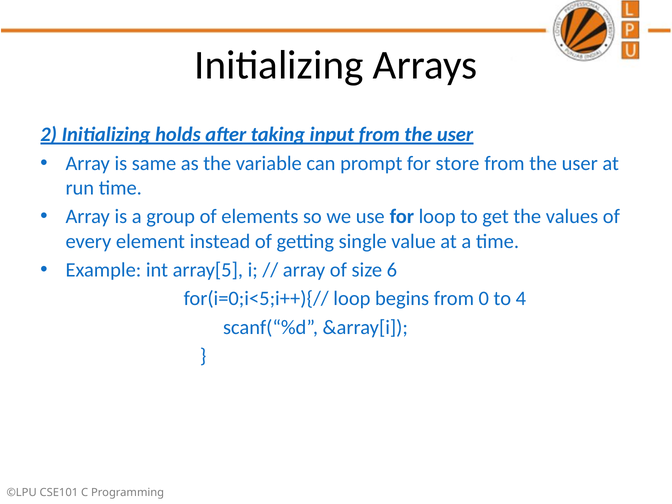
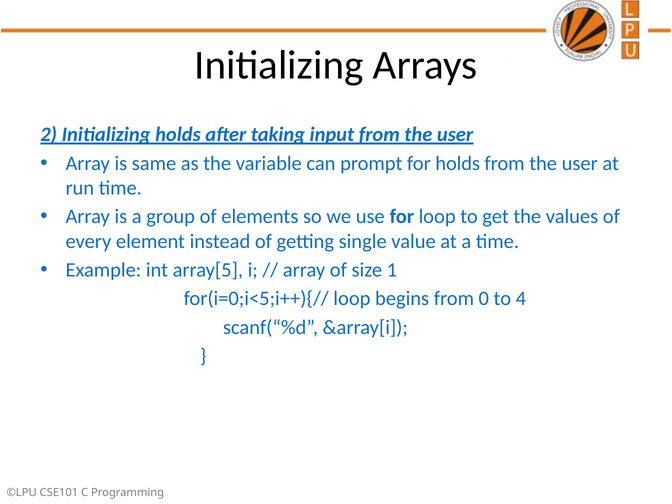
for store: store -> holds
6: 6 -> 1
